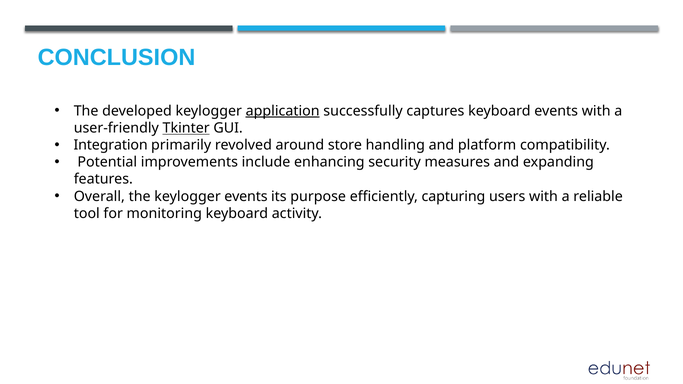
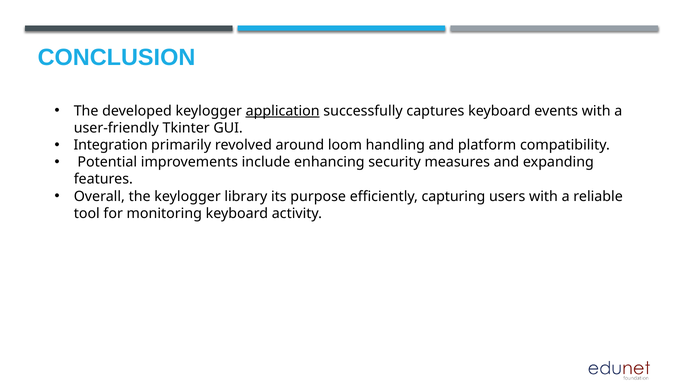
Tkinter underline: present -> none
store: store -> loom
keylogger events: events -> library
